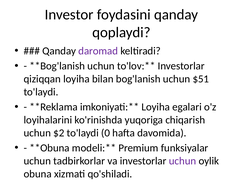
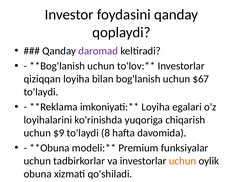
$51: $51 -> $67
$2: $2 -> $9
0: 0 -> 8
uchun at (183, 161) colour: purple -> orange
